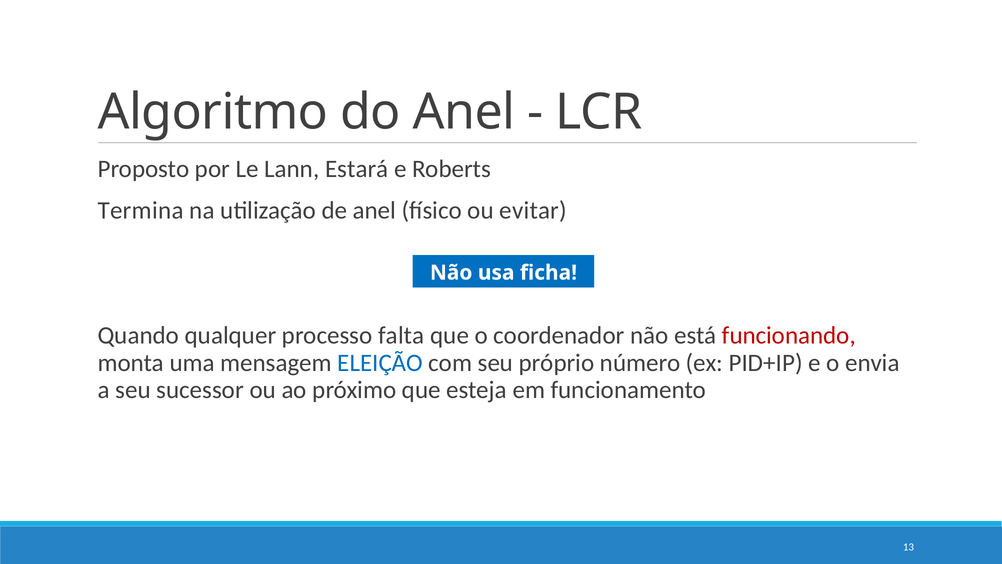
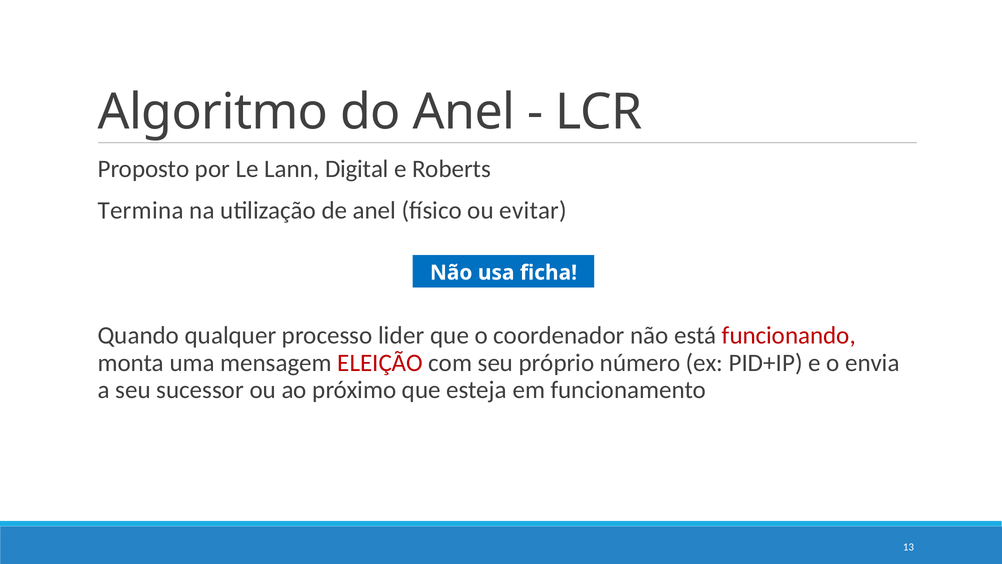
Estará: Estará -> Digital
falta: falta -> lider
ELEIÇÃO colour: blue -> red
